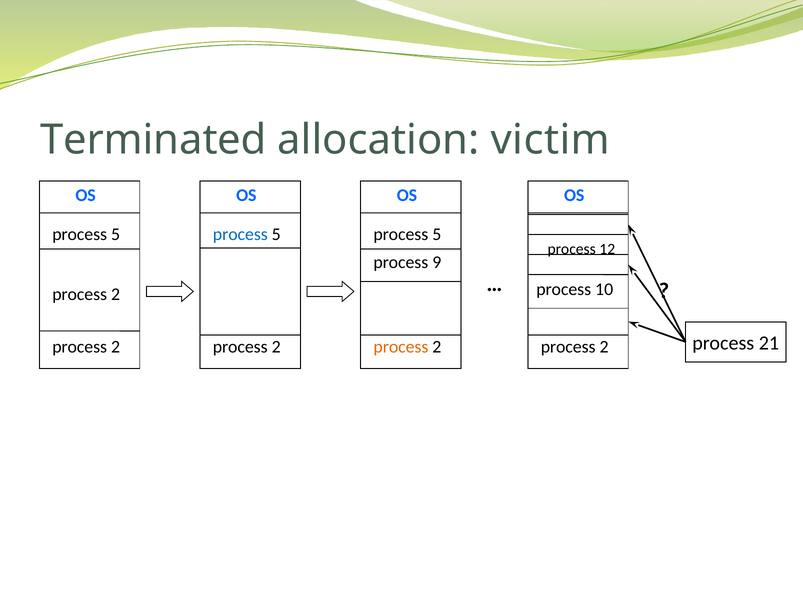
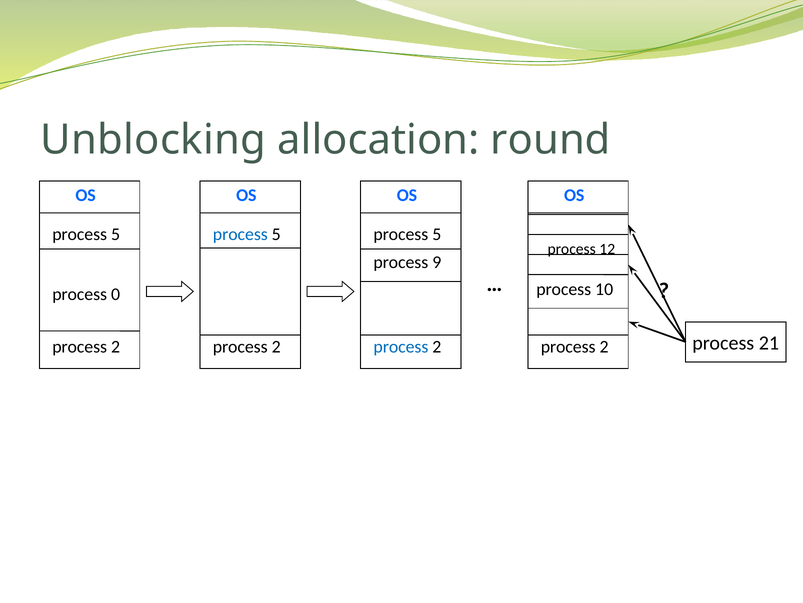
Terminated: Terminated -> Unblocking
victim: victim -> round
2 at (116, 294): 2 -> 0
process at (401, 347) colour: orange -> blue
